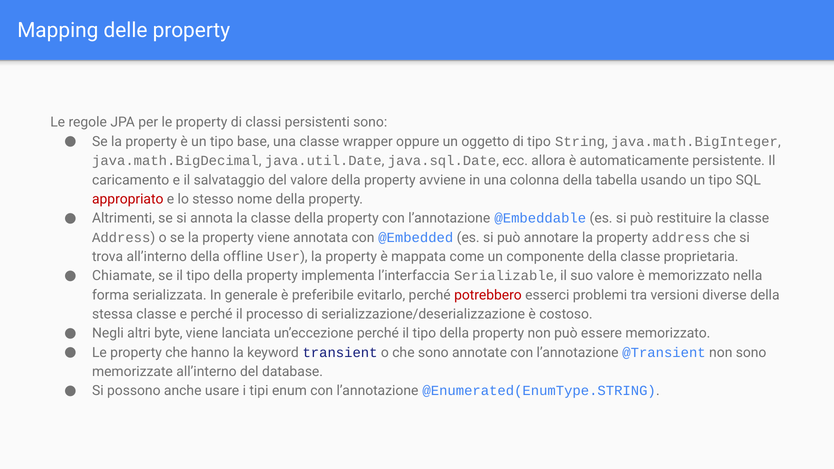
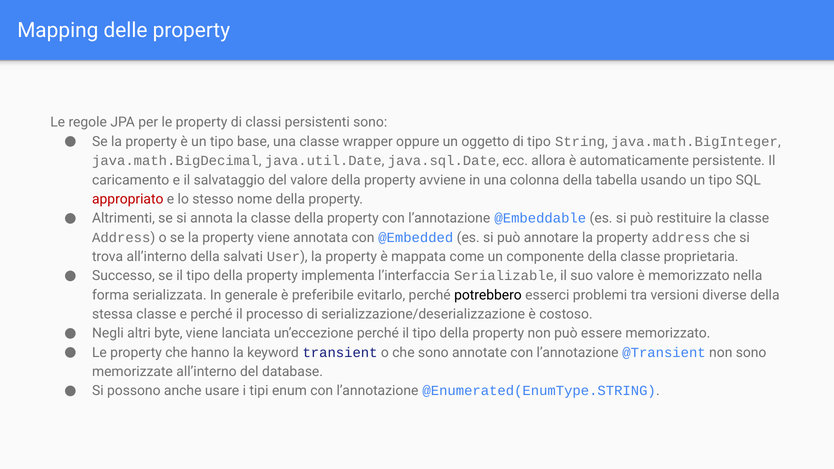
offline: offline -> salvati
Chiamate: Chiamate -> Successo
potrebbero colour: red -> black
